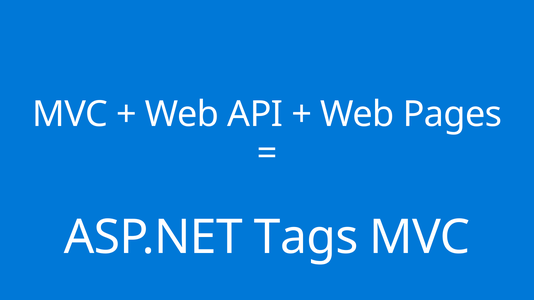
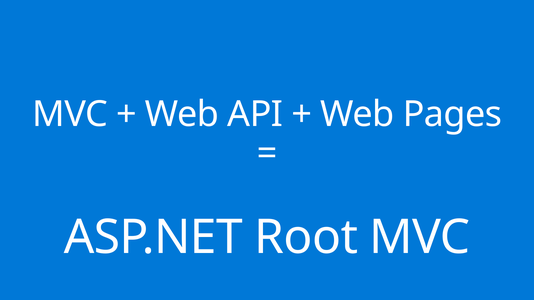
Tags: Tags -> Root
